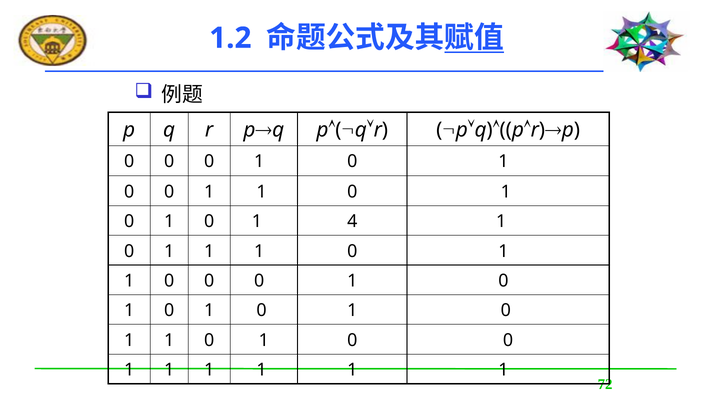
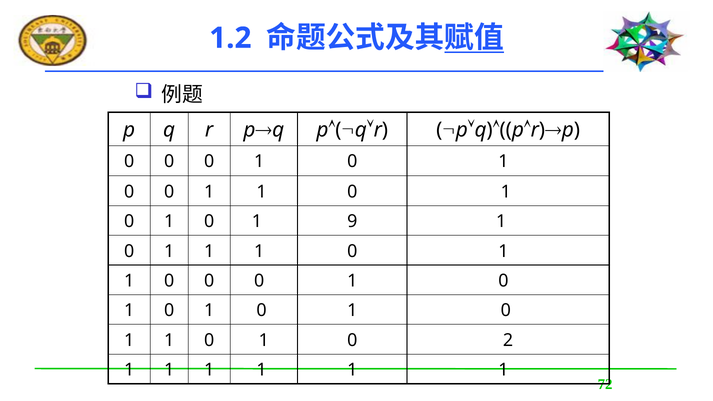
4: 4 -> 9
0 at (508, 340): 0 -> 2
